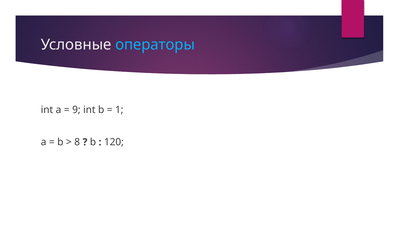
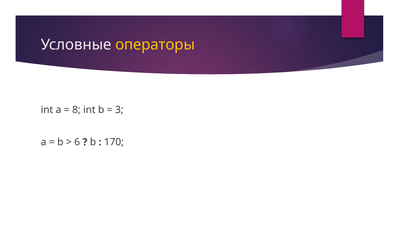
операторы colour: light blue -> yellow
9: 9 -> 8
1: 1 -> 3
8: 8 -> 6
120: 120 -> 170
